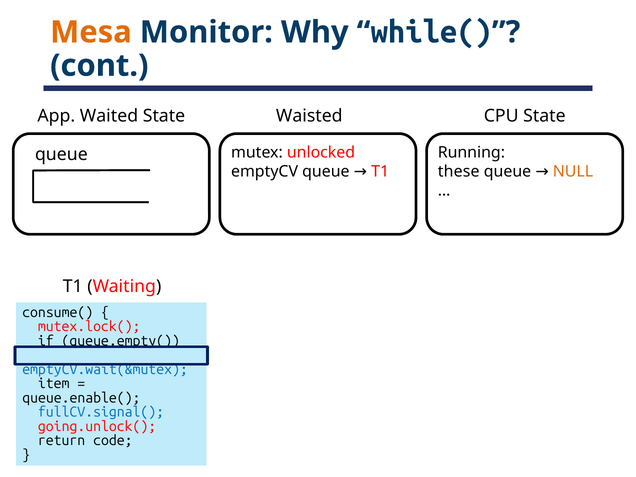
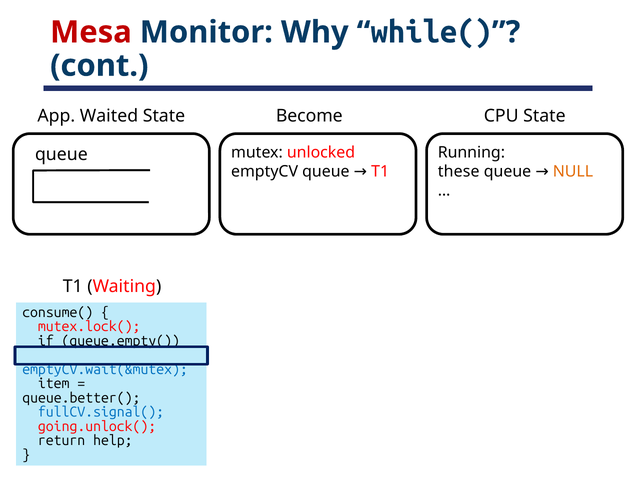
Mesa colour: orange -> red
Waisted: Waisted -> Become
queue.enable(: queue.enable( -> queue.better(
code: code -> help
